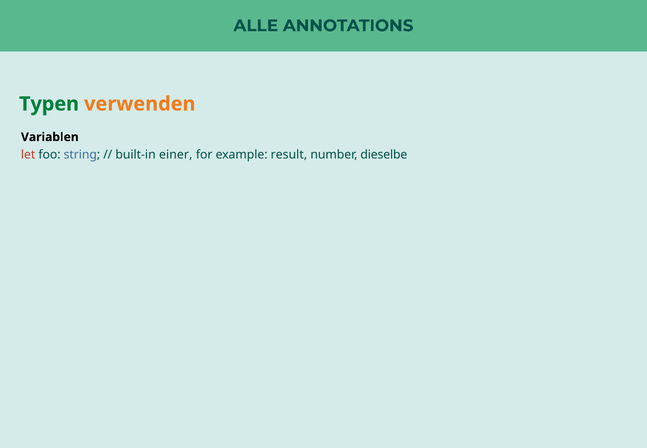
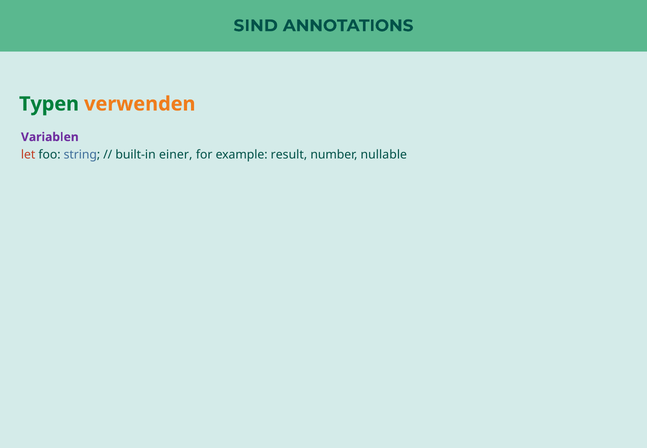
ALLE: ALLE -> SIND
Variablen colour: black -> purple
dieselbe: dieselbe -> nullable
